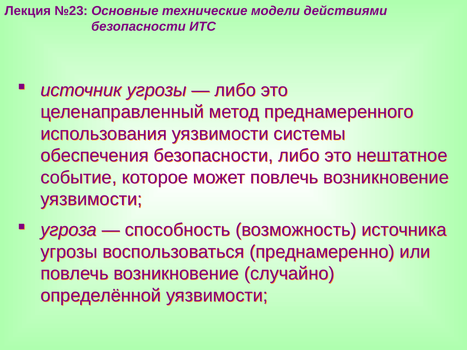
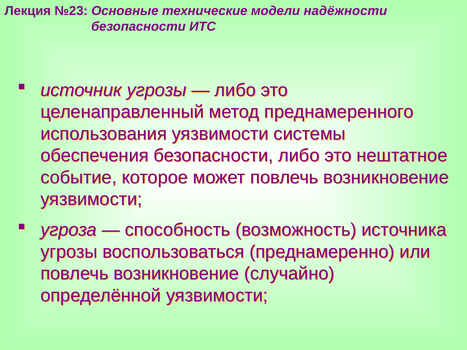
действиями: действиями -> надёжности
